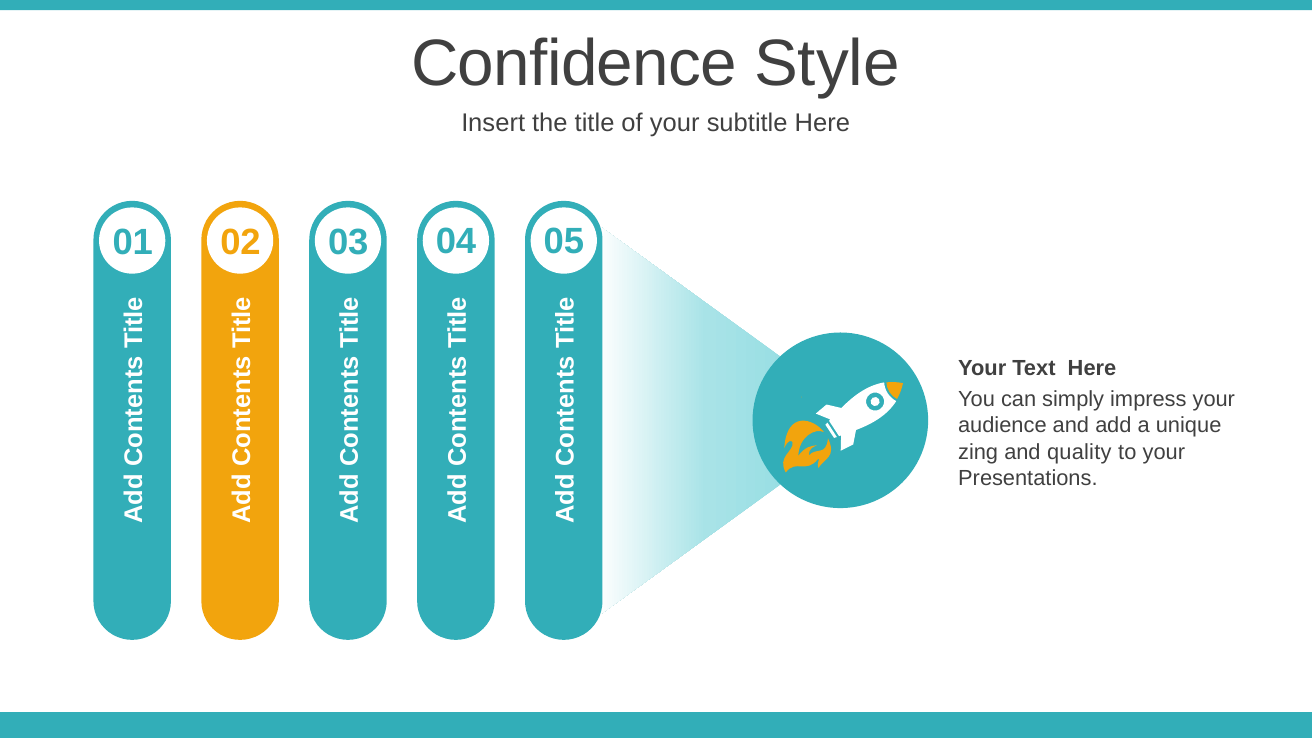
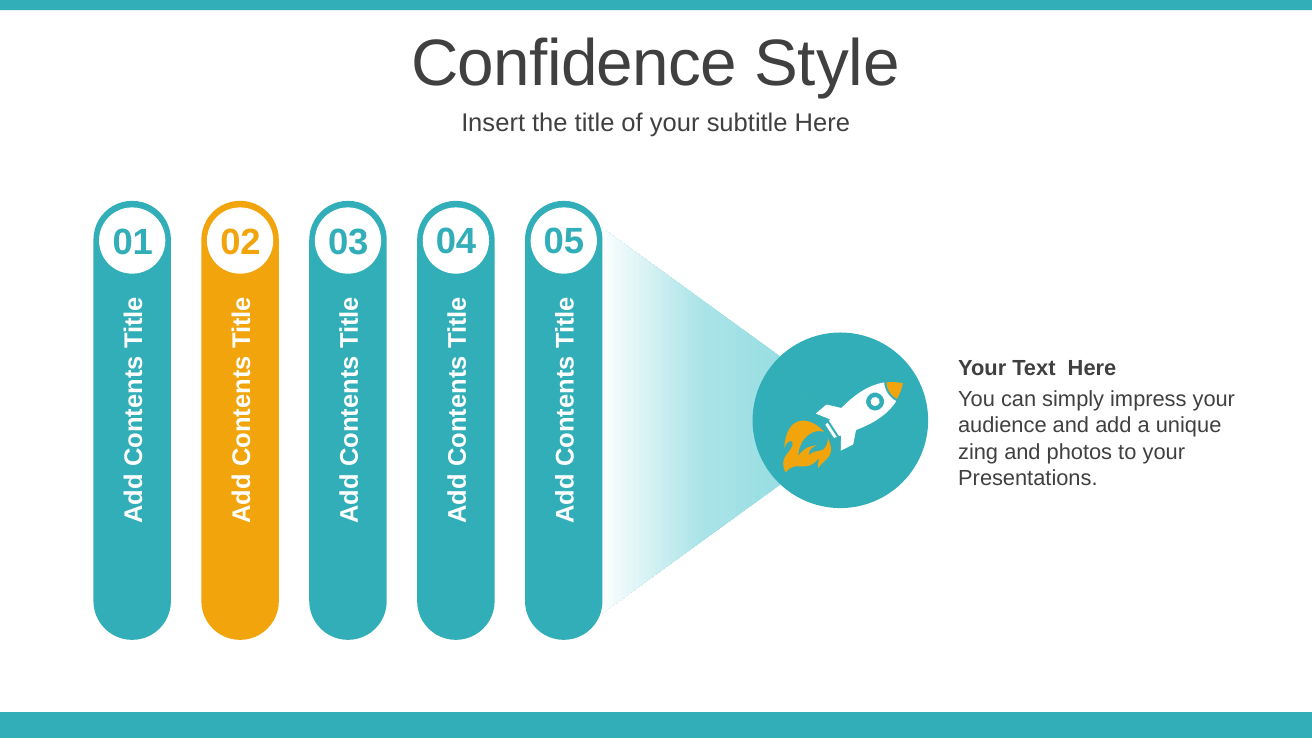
quality: quality -> photos
